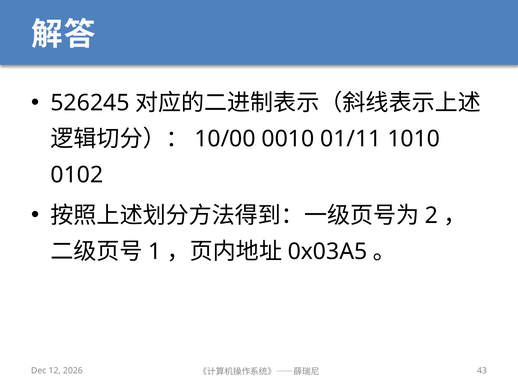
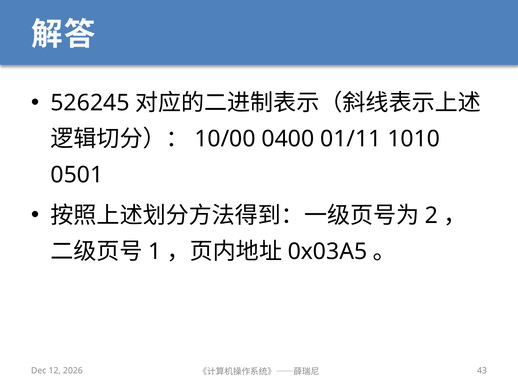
0010: 0010 -> 0400
0102: 0102 -> 0501
